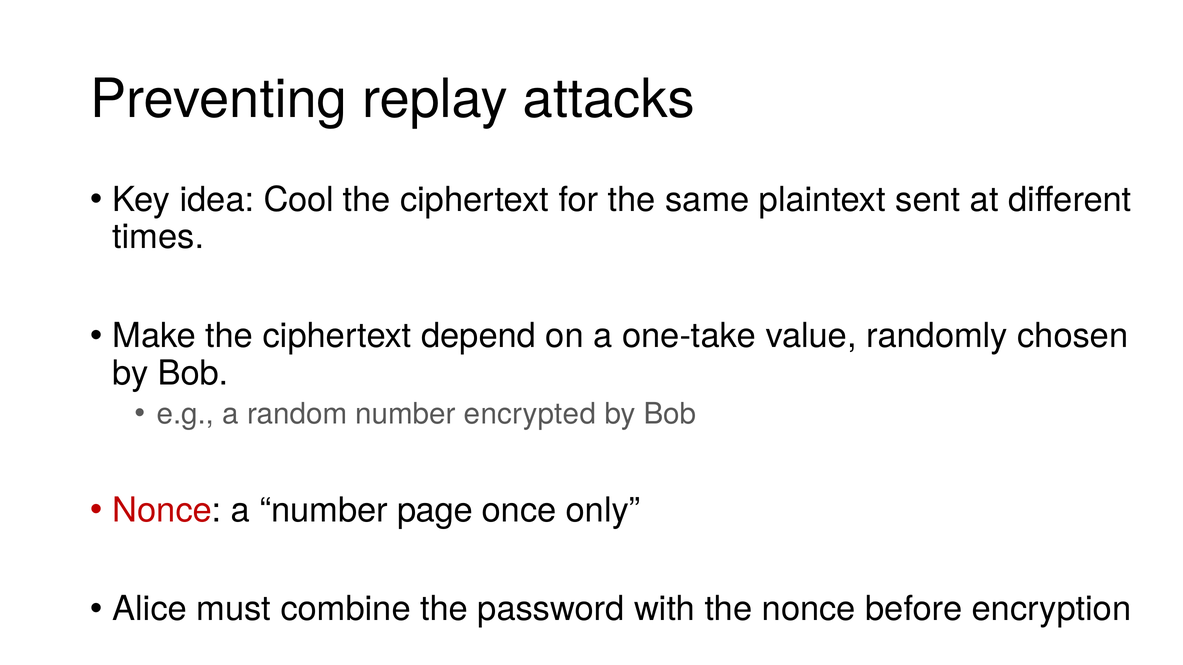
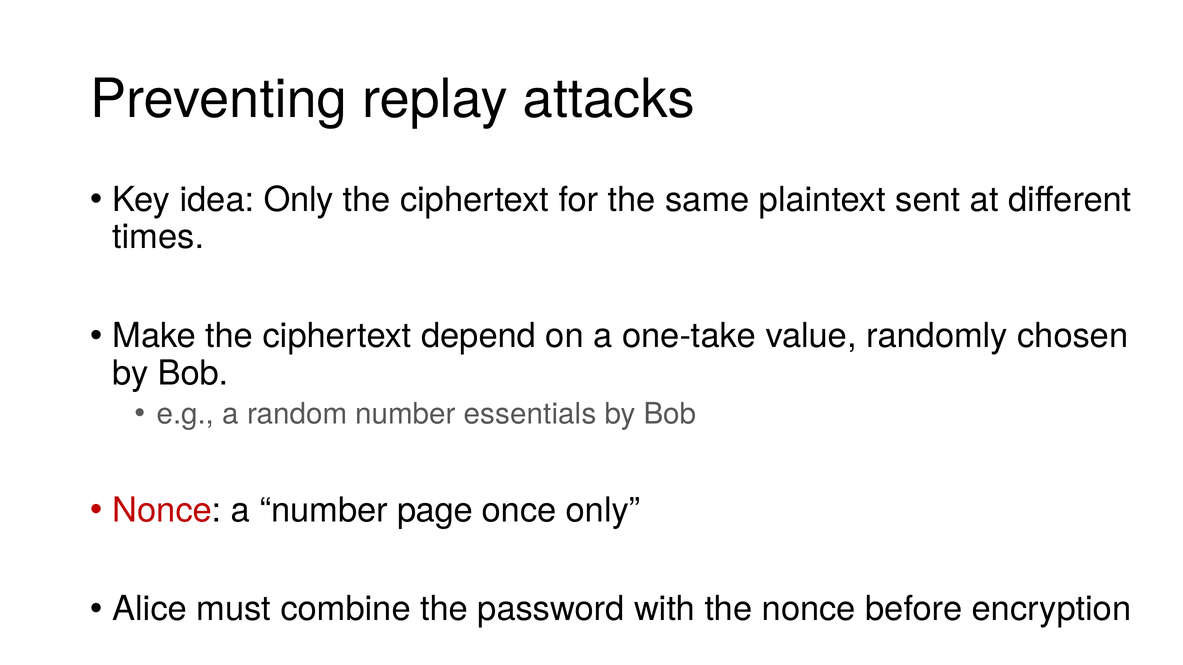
idea Cool: Cool -> Only
encrypted: encrypted -> essentials
